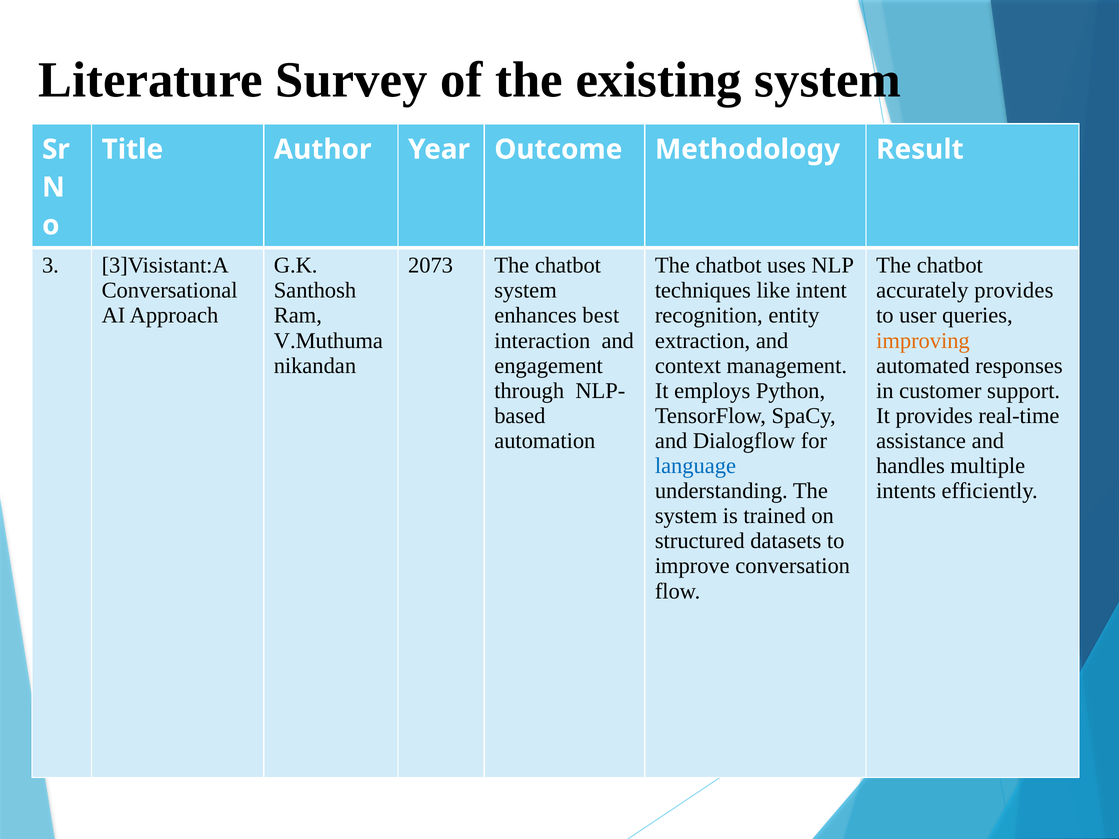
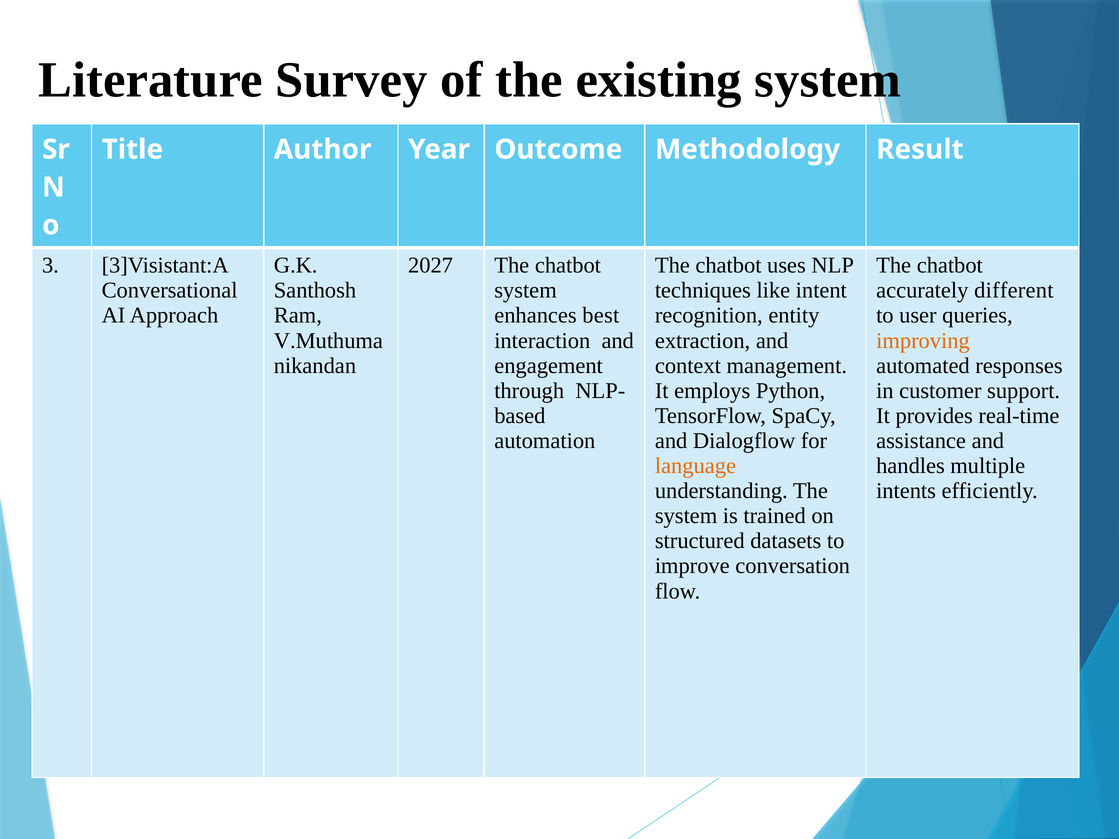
2073: 2073 -> 2027
accurately provides: provides -> different
language colour: blue -> orange
